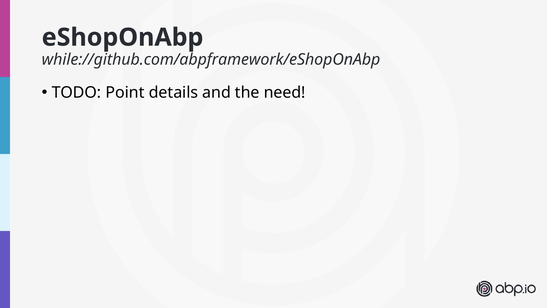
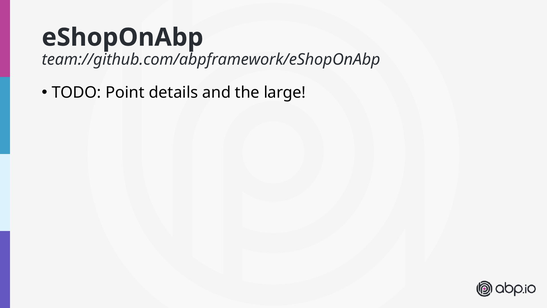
while://github.com/abpframework/eShopOnAbp: while://github.com/abpframework/eShopOnAbp -> team://github.com/abpframework/eShopOnAbp
need: need -> large
